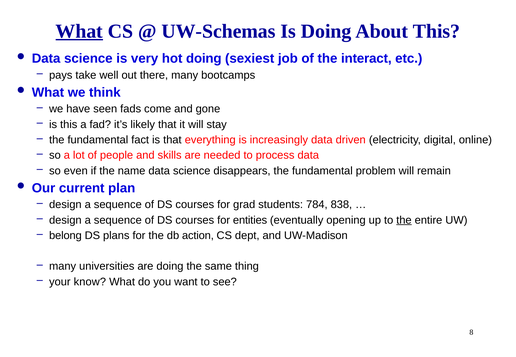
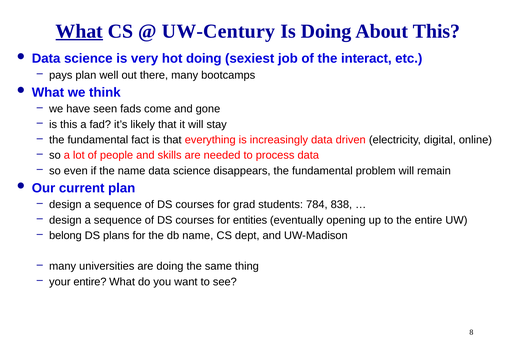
UW-Schemas: UW-Schemas -> UW-Century
pays take: take -> plan
the at (404, 220) underline: present -> none
db action: action -> name
your know: know -> entire
